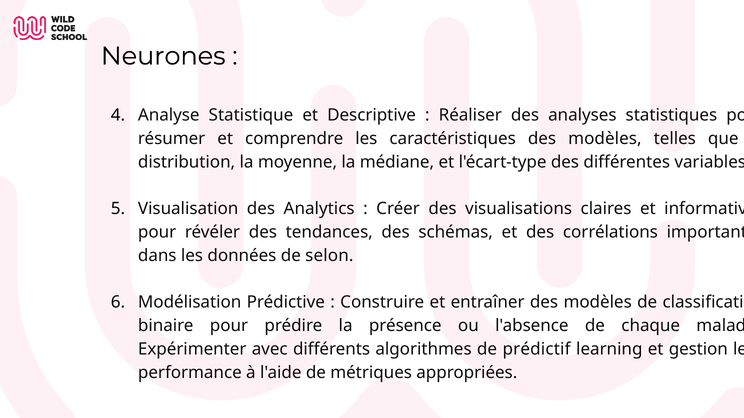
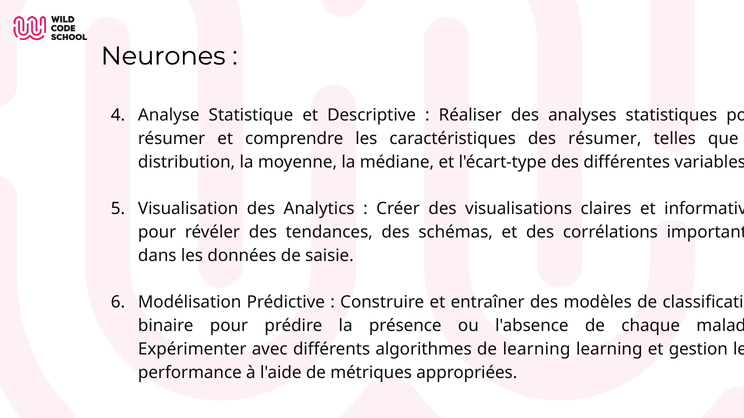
caractéristiques des modèles: modèles -> résumer
selon: selon -> saisie
de prédictif: prédictif -> learning
